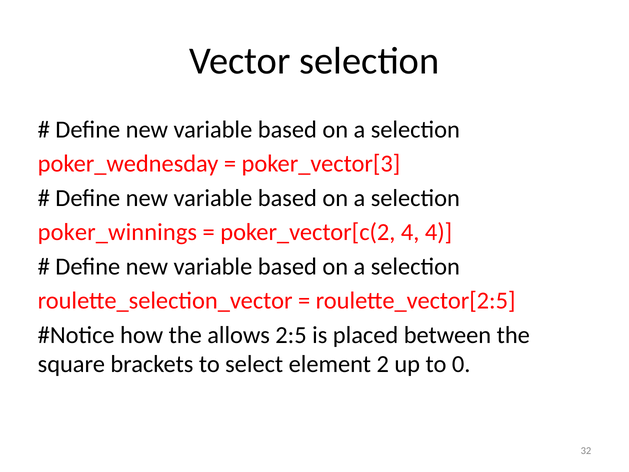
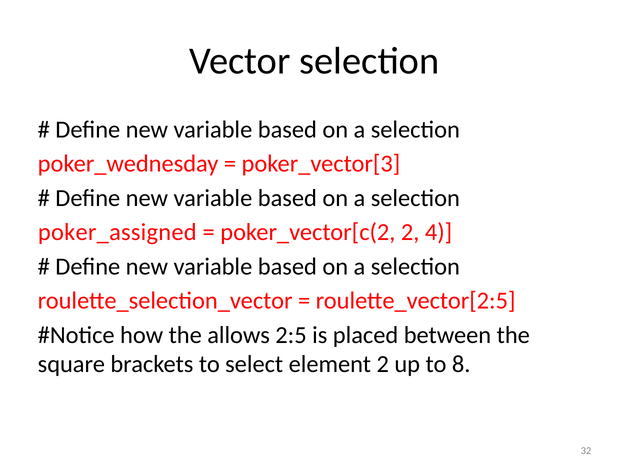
poker_winnings: poker_winnings -> poker_assigned
poker_vector[c(2 4: 4 -> 2
0: 0 -> 8
